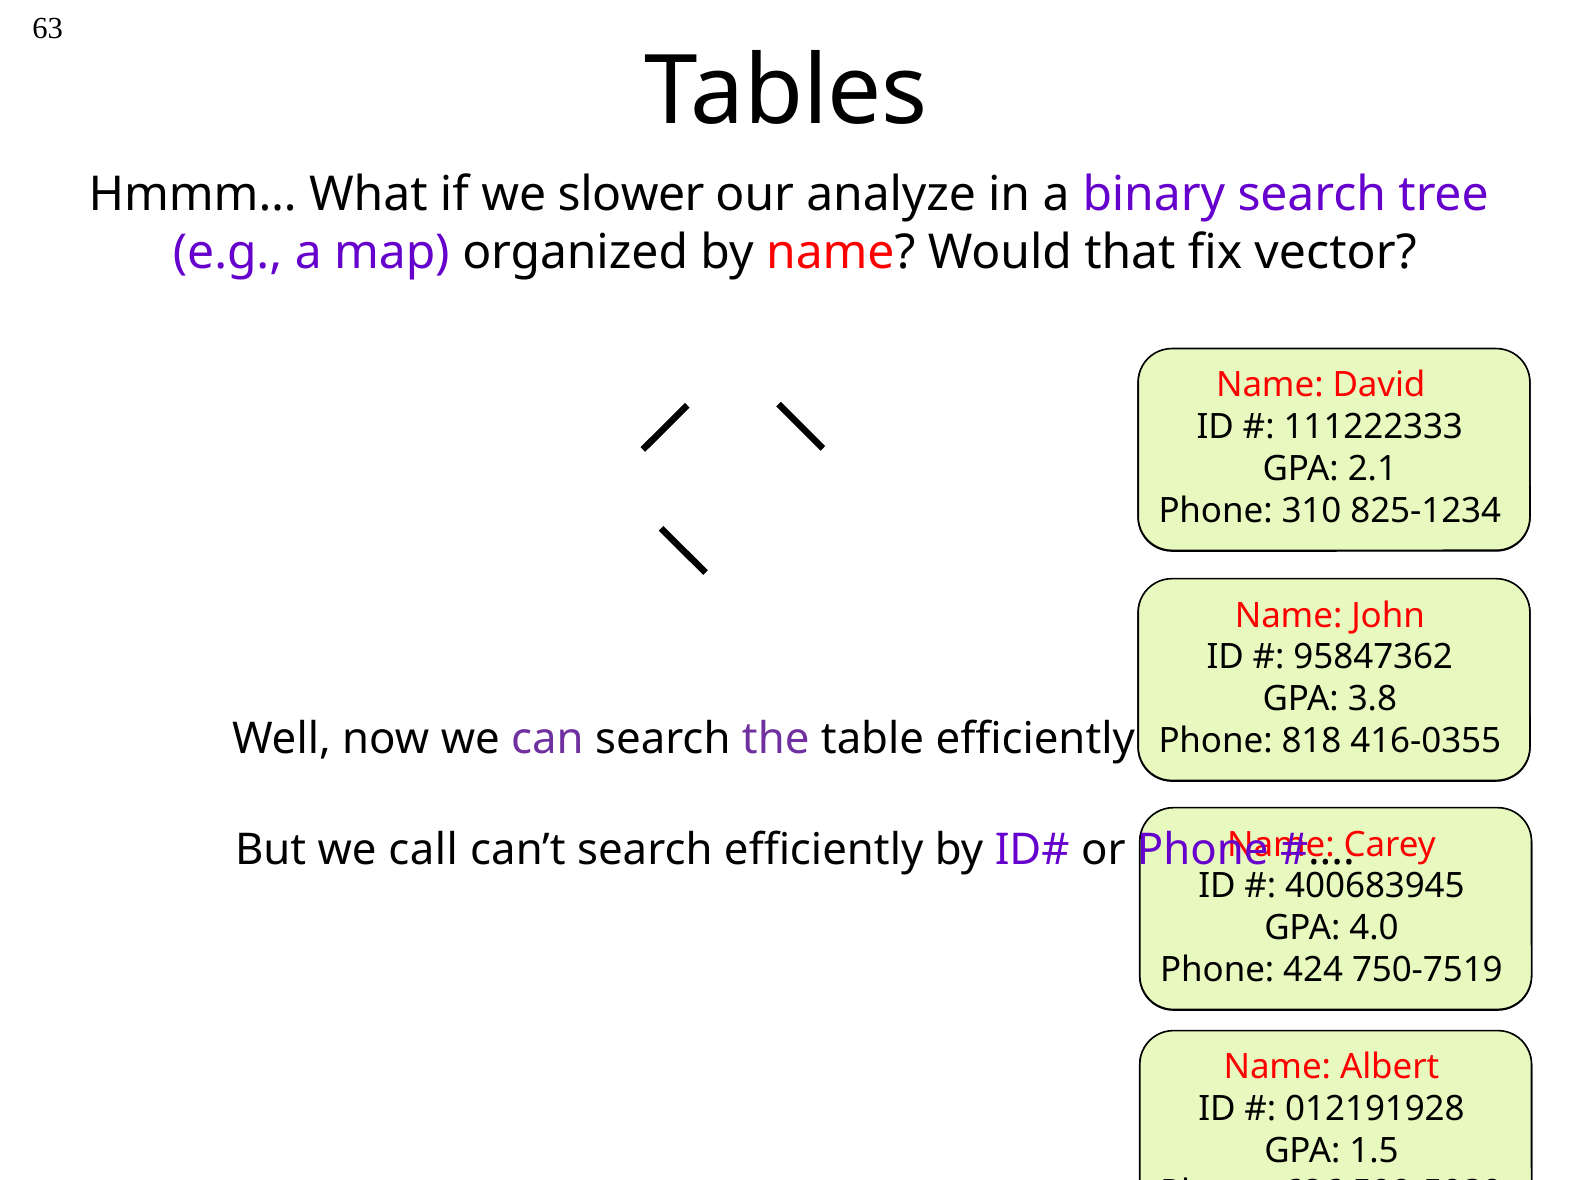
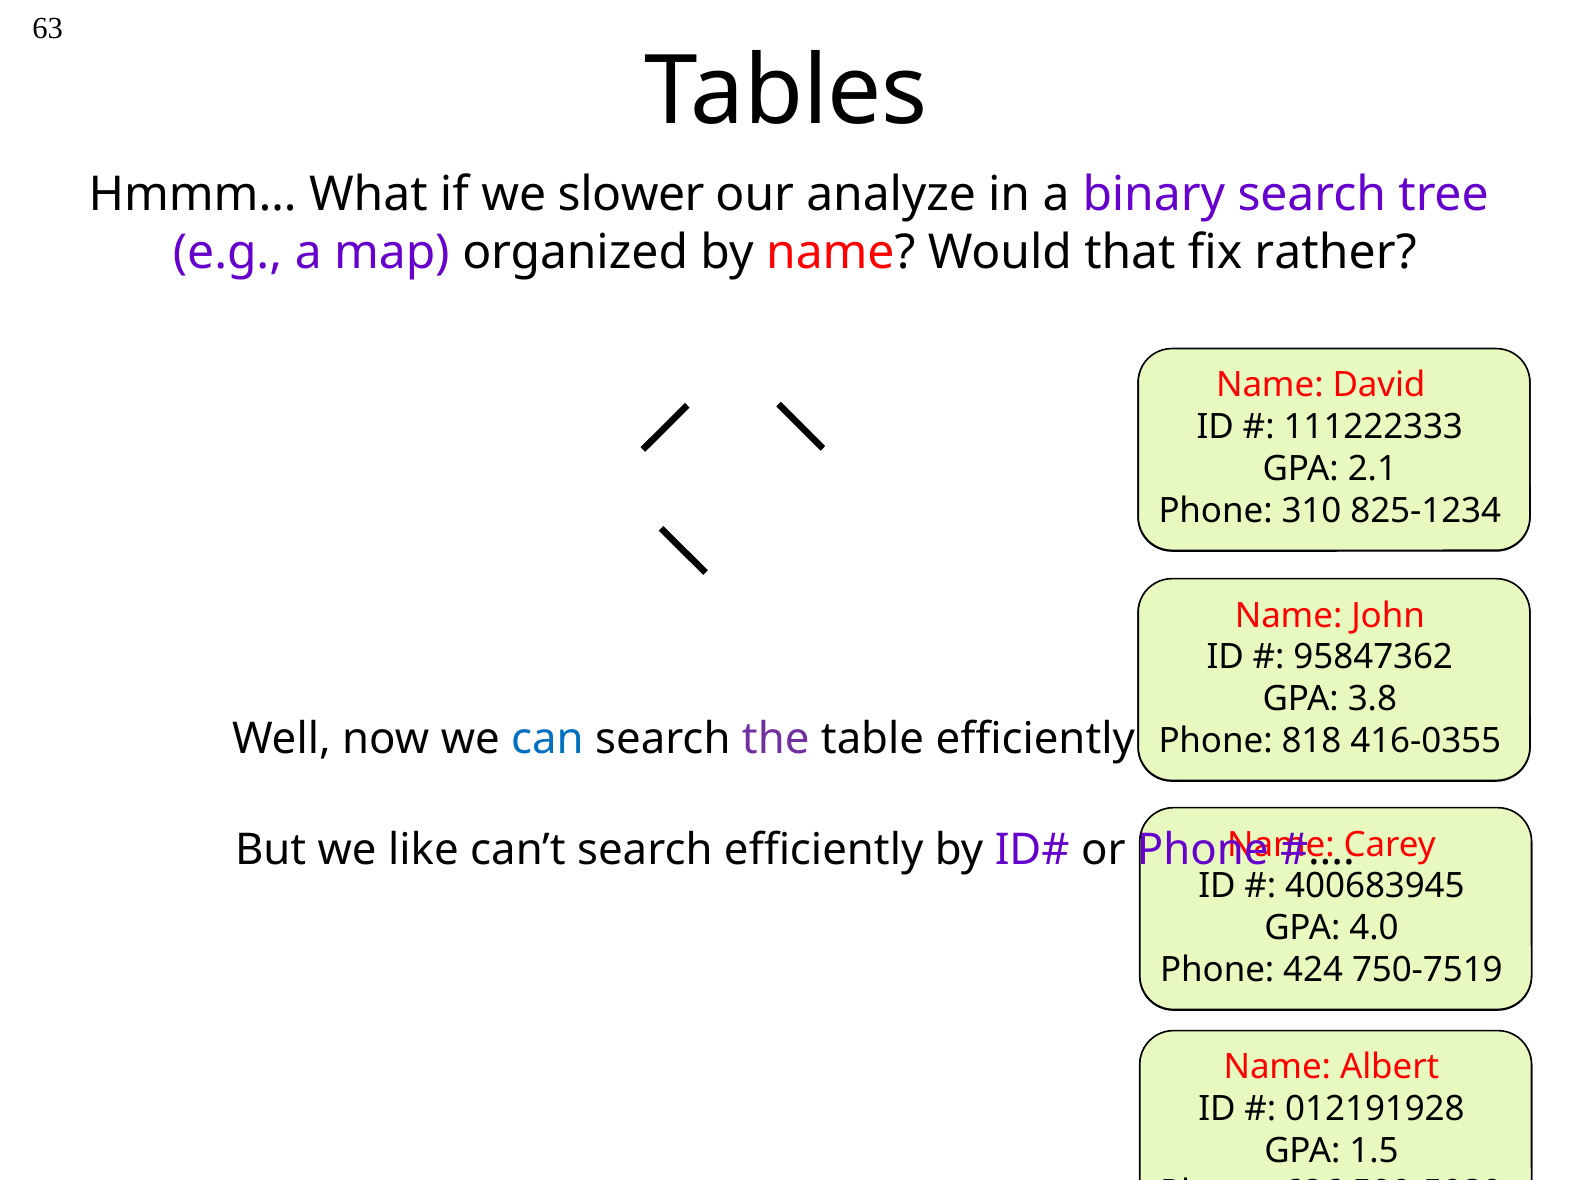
vector: vector -> rather
can colour: purple -> blue
call: call -> like
